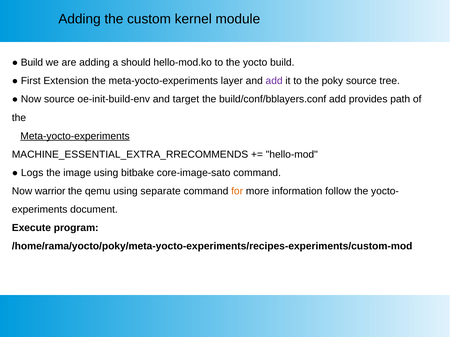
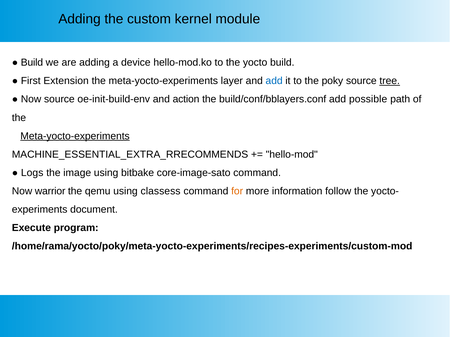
should: should -> device
add at (274, 81) colour: purple -> blue
tree underline: none -> present
target: target -> action
provides: provides -> possible
separate: separate -> classess
